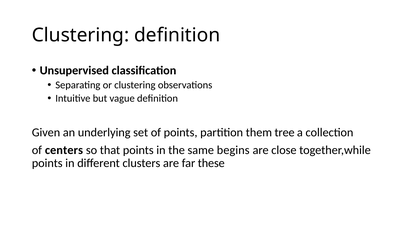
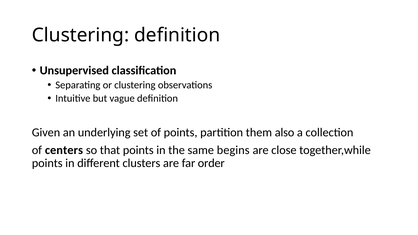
tree: tree -> also
these: these -> order
